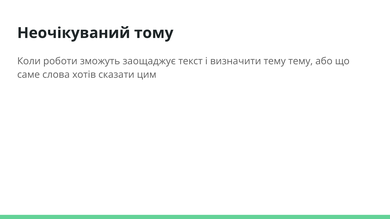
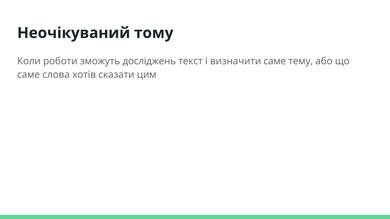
заощаджує: заощаджує -> досліджень
визначити тему: тему -> саме
